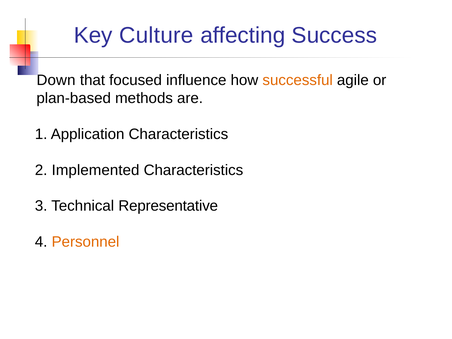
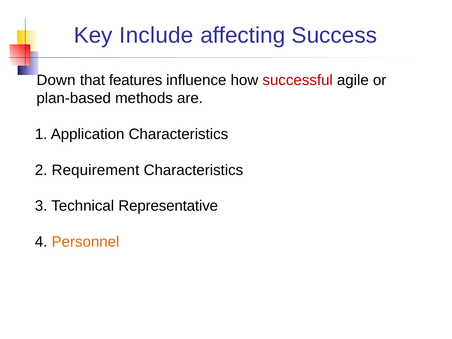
Culture: Culture -> Include
focused: focused -> features
successful colour: orange -> red
Implemented: Implemented -> Requirement
